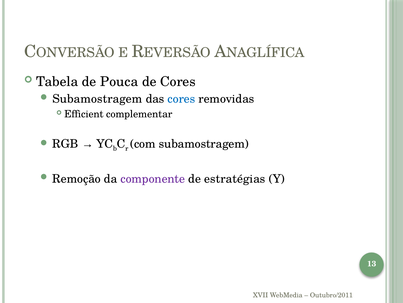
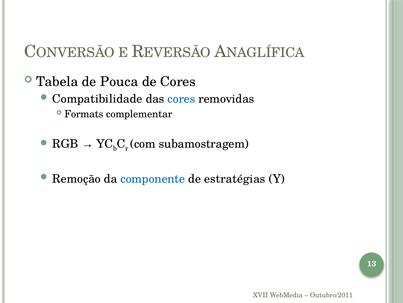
Subamostragem at (97, 99): Subamostragem -> Compatibilidade
Efficient: Efficient -> Formats
componente colour: purple -> blue
